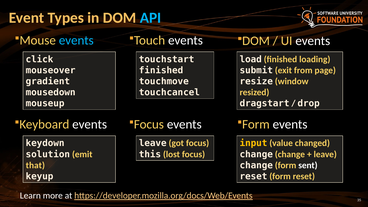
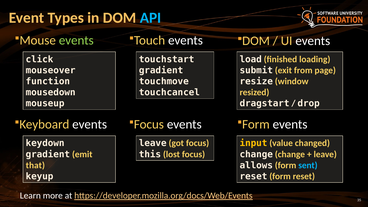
events at (76, 40) colour: light blue -> light green
finished at (161, 70): finished -> gradient
gradient: gradient -> function
solution at (48, 154): solution -> gradient
change at (256, 165): change -> allows
sent colour: white -> light blue
